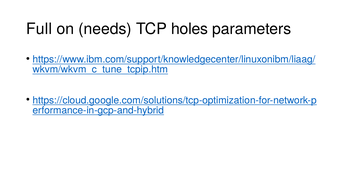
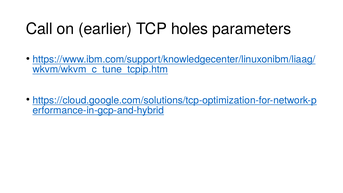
Full: Full -> Call
needs: needs -> earlier
